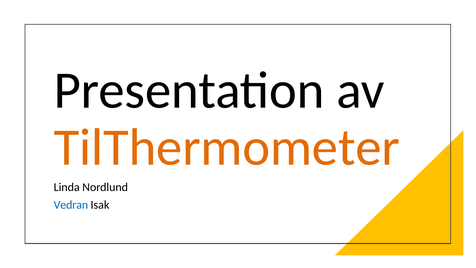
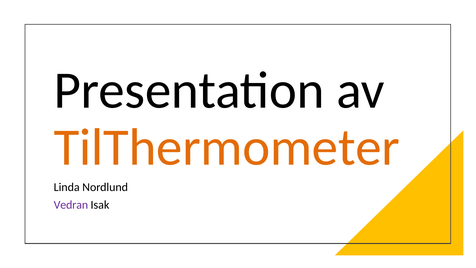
Vedran colour: blue -> purple
